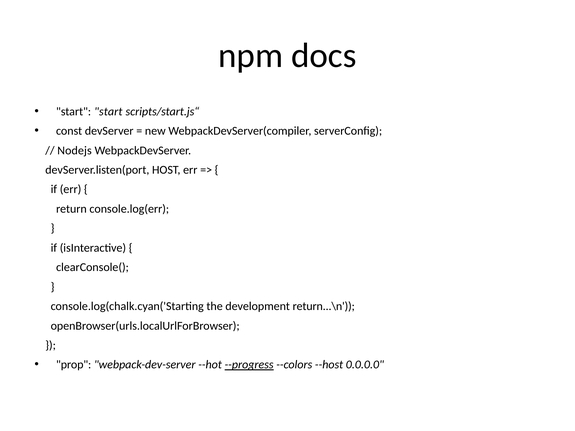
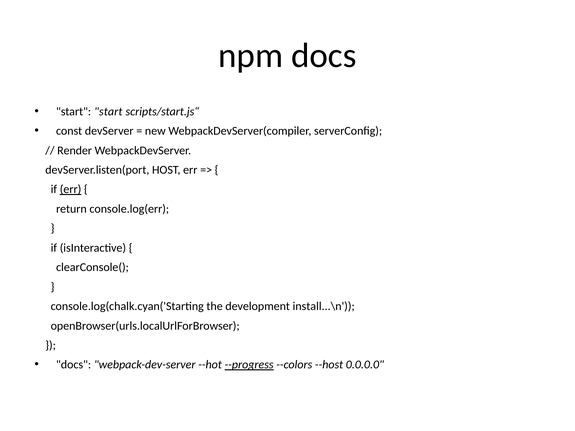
Nodejs: Nodejs -> Render
err at (71, 189) underline: none -> present
return...\n: return...\n -> install...\n
prop at (74, 365): prop -> docs
